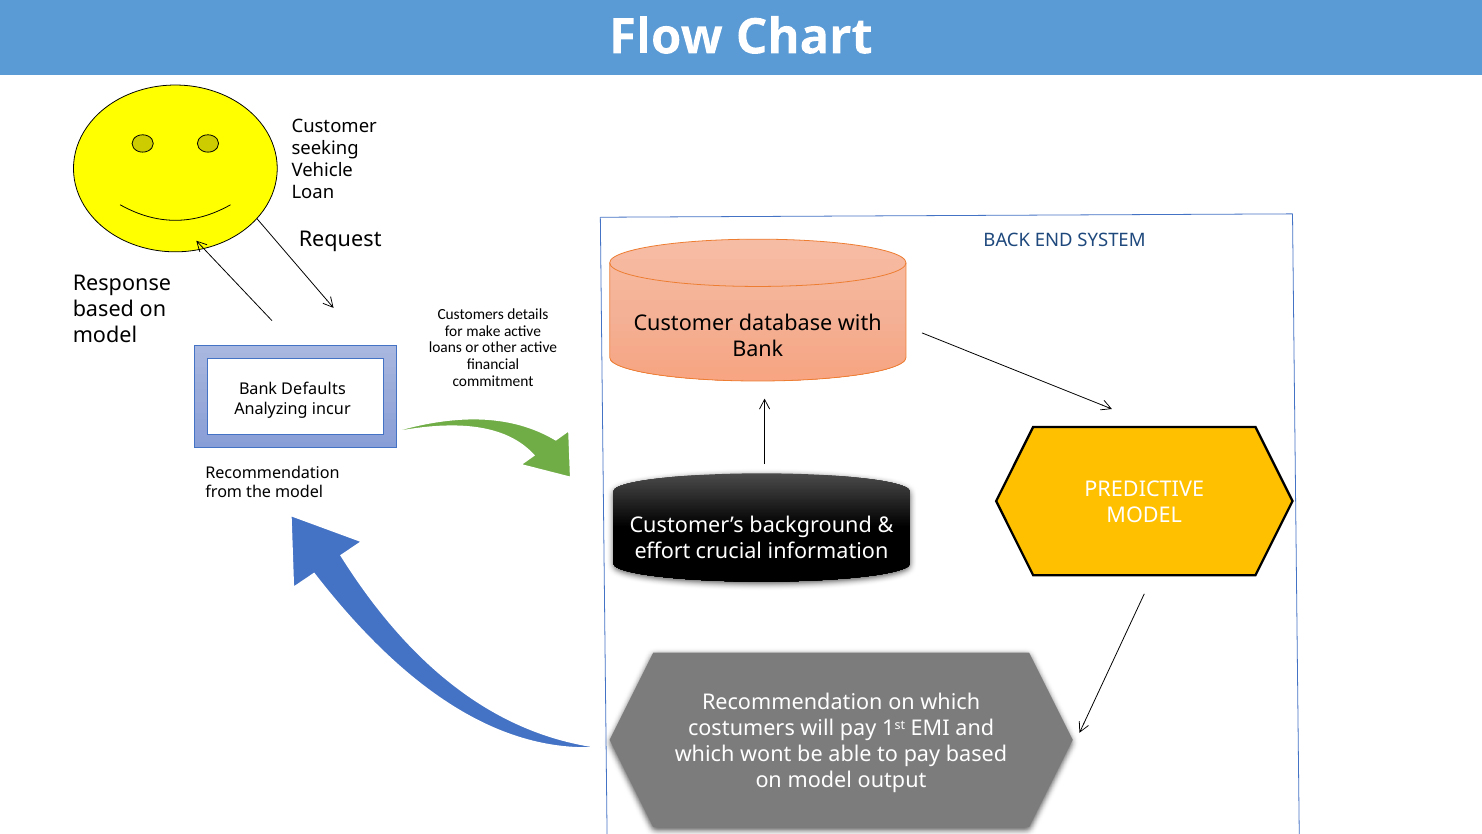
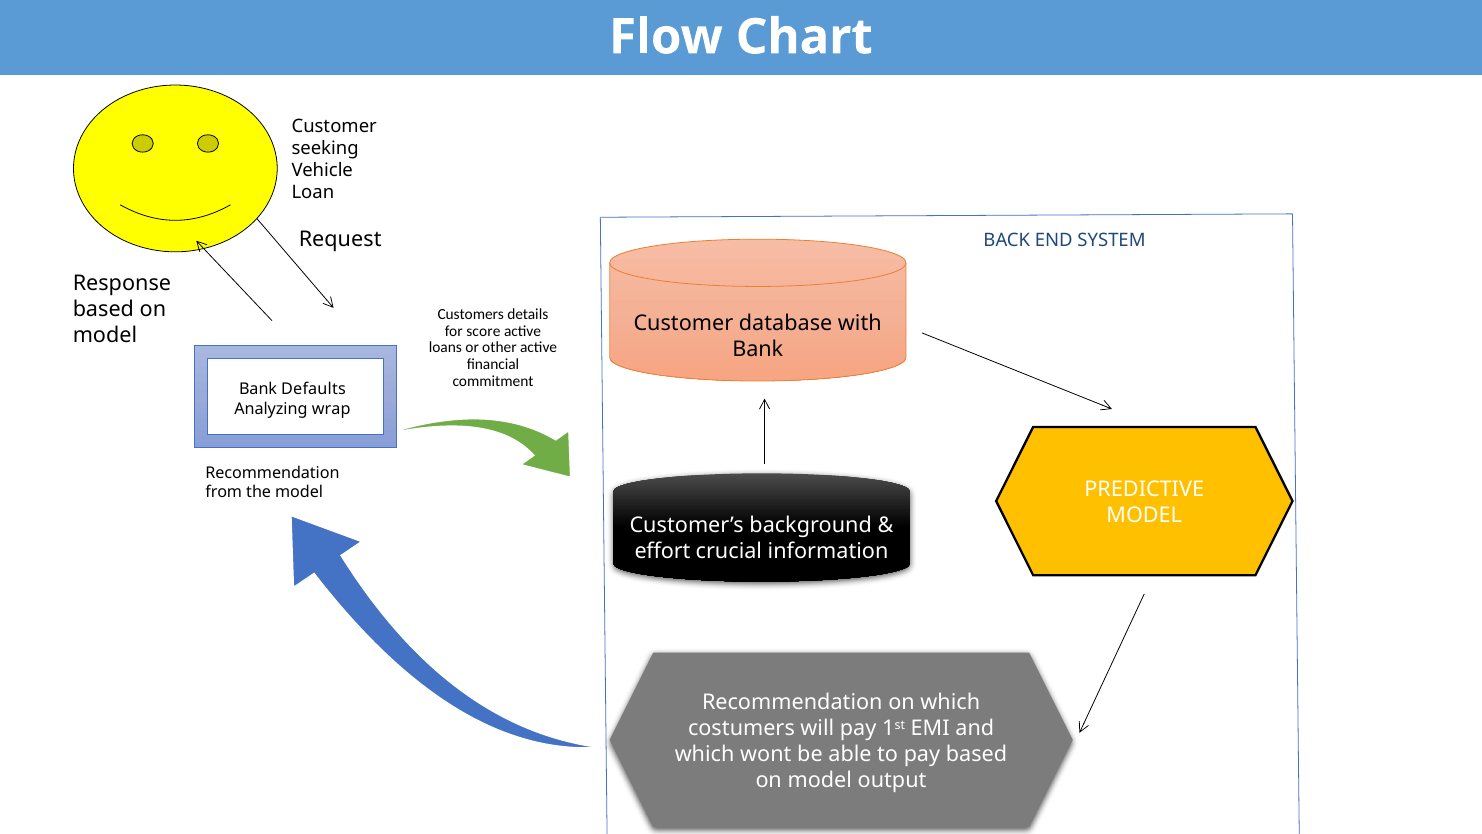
make: make -> score
incur: incur -> wrap
